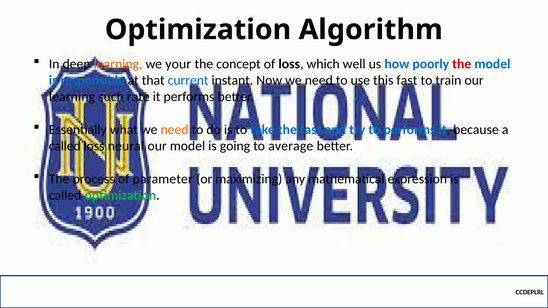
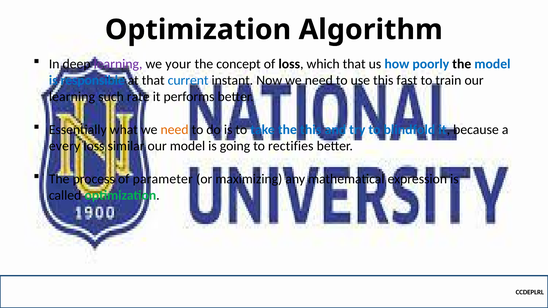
learning at (118, 64) colour: orange -> purple
which well: well -> that
the at (462, 64) colour: red -> black
the fast: fast -> this
to performs: performs -> blindfold
called at (65, 146): called -> every
neural: neural -> similar
average: average -> rectifies
